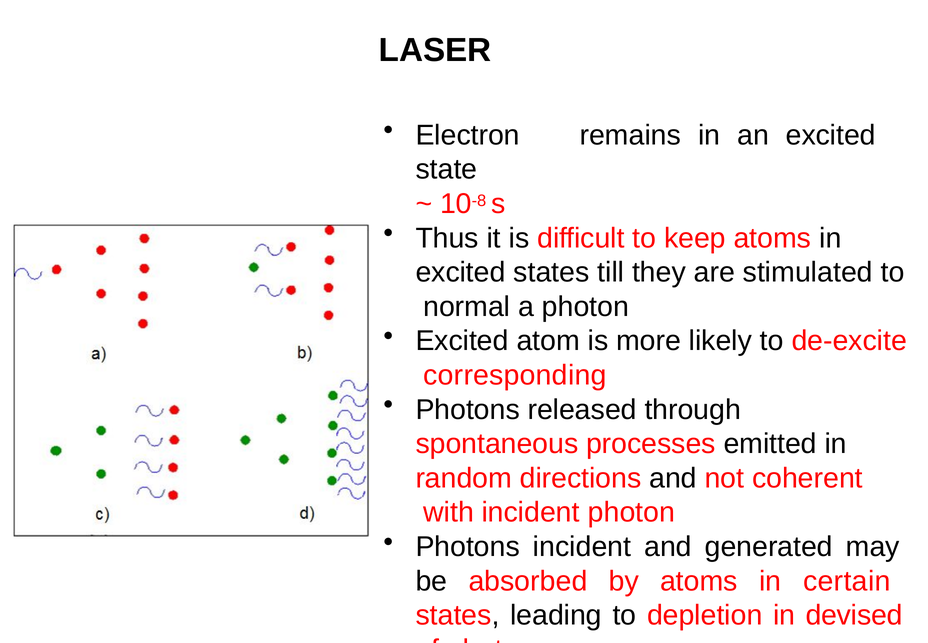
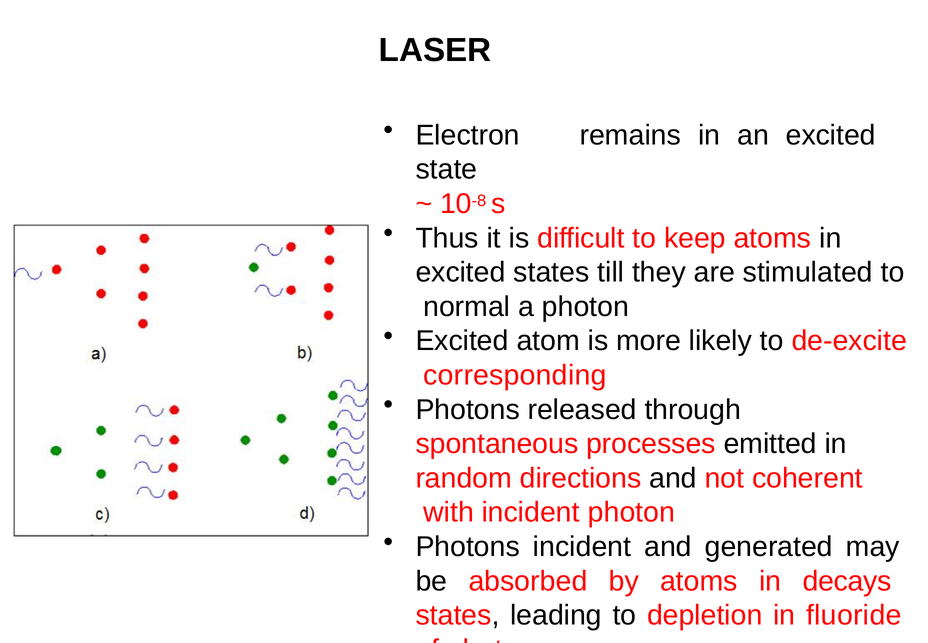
certain: certain -> decays
devised: devised -> fluoride
